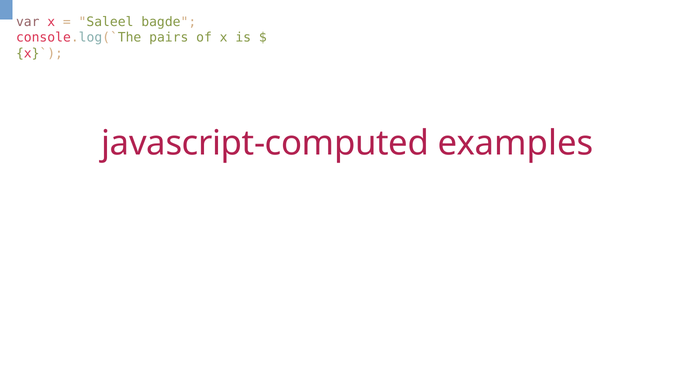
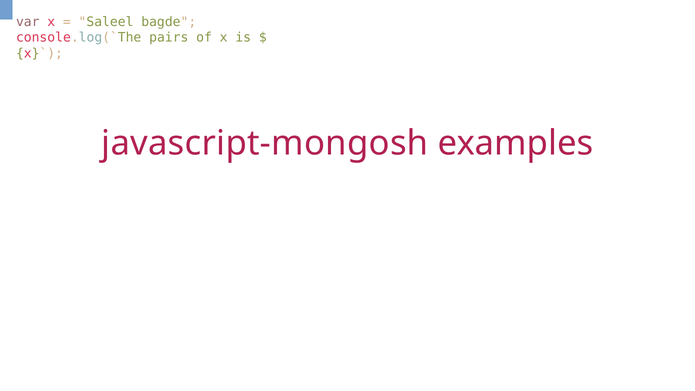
javascript-computed: javascript-computed -> javascript-mongosh
